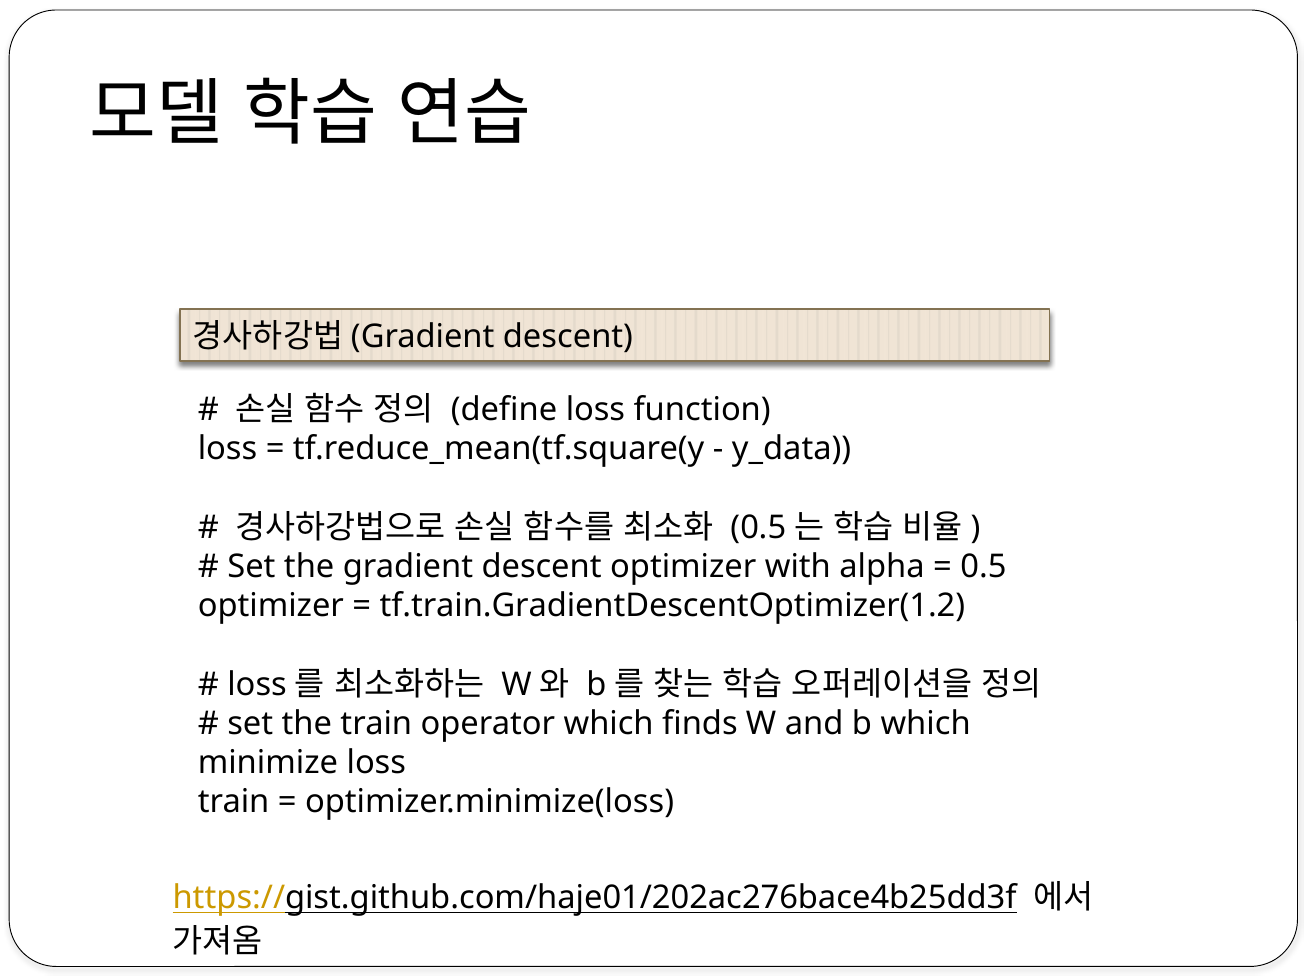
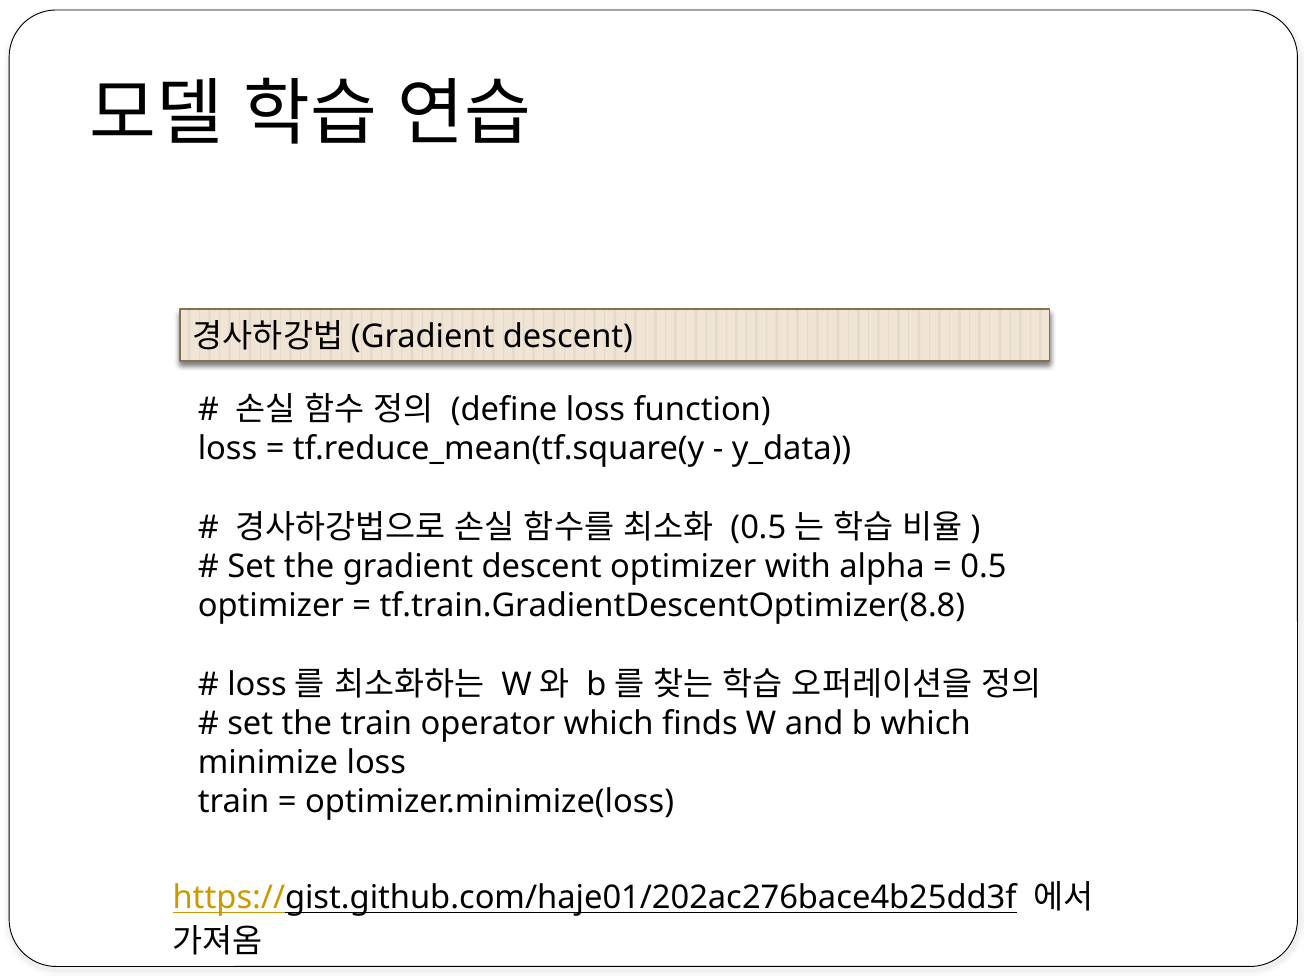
tf.train.GradientDescentOptimizer(1.2: tf.train.GradientDescentOptimizer(1.2 -> tf.train.GradientDescentOptimizer(8.8
